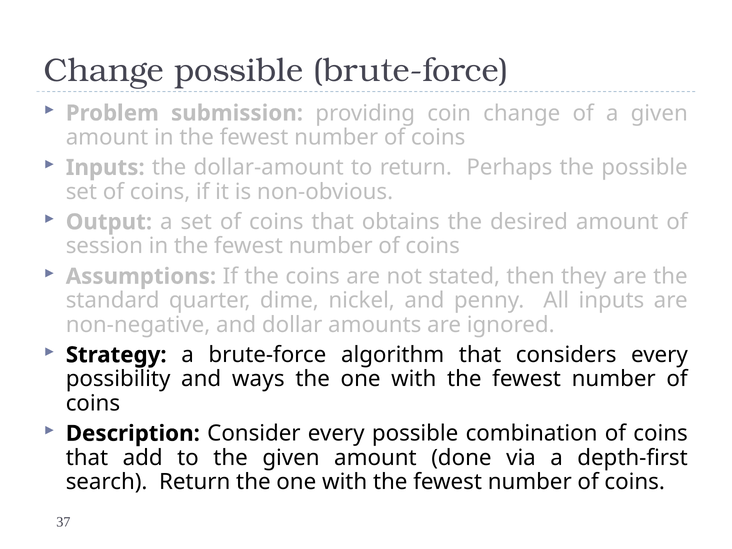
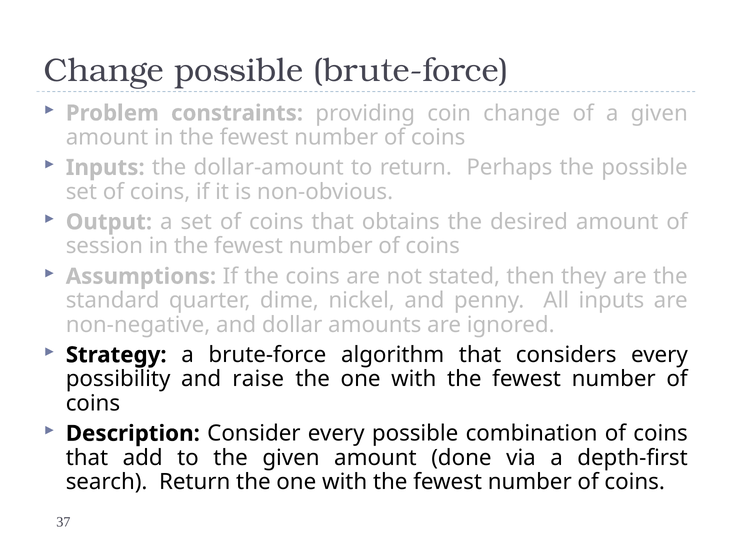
submission: submission -> constraints
ways: ways -> raise
